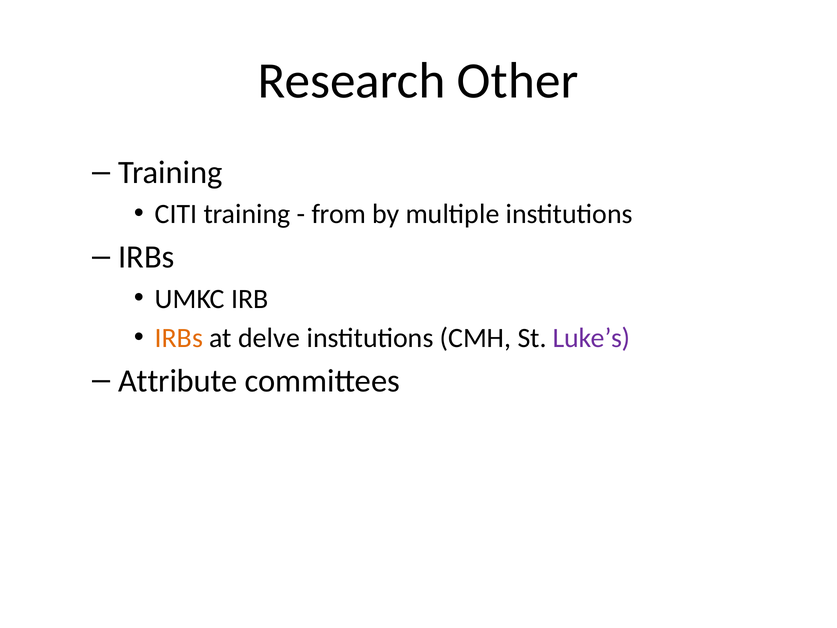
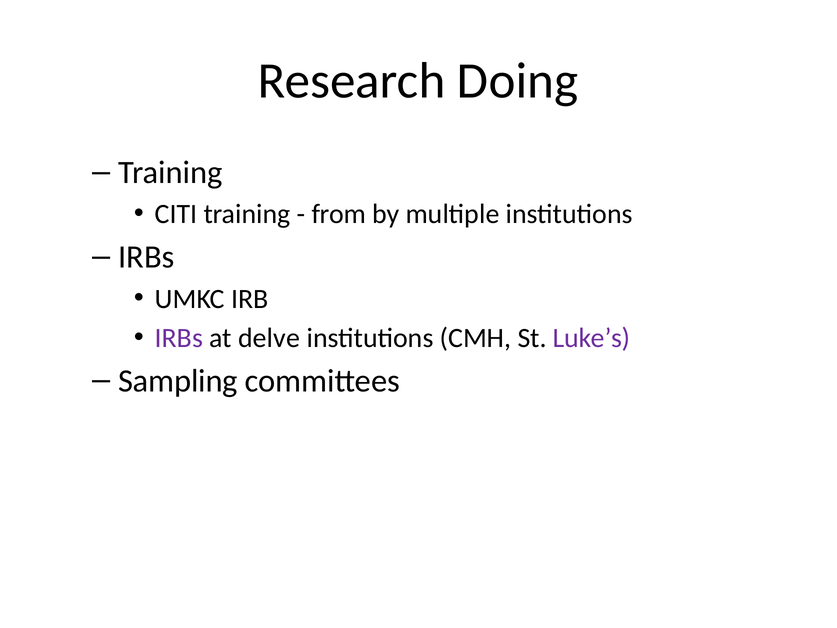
Other: Other -> Doing
IRBs at (179, 338) colour: orange -> purple
Attribute: Attribute -> Sampling
